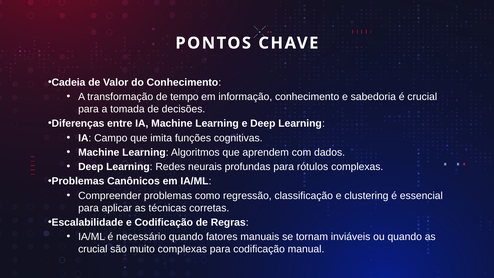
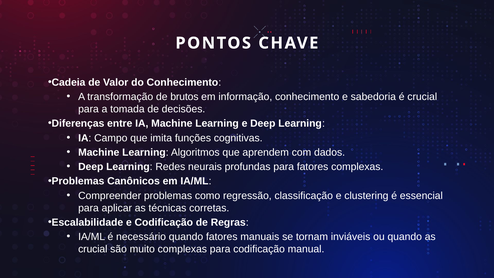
tempo: tempo -> brutos
para rótulos: rótulos -> fatores
